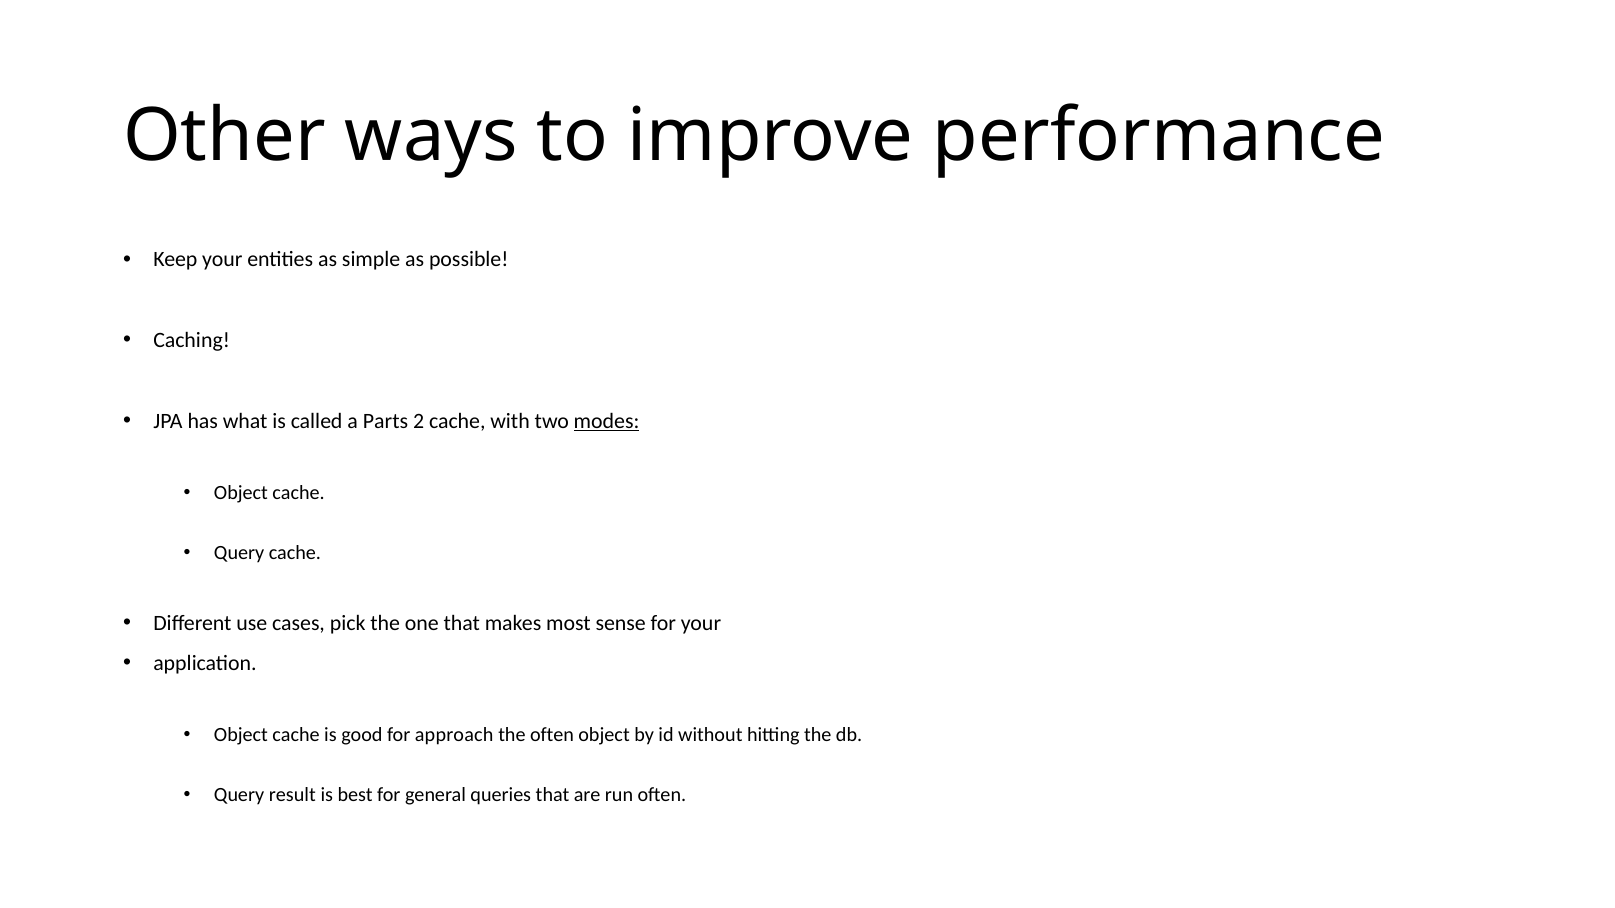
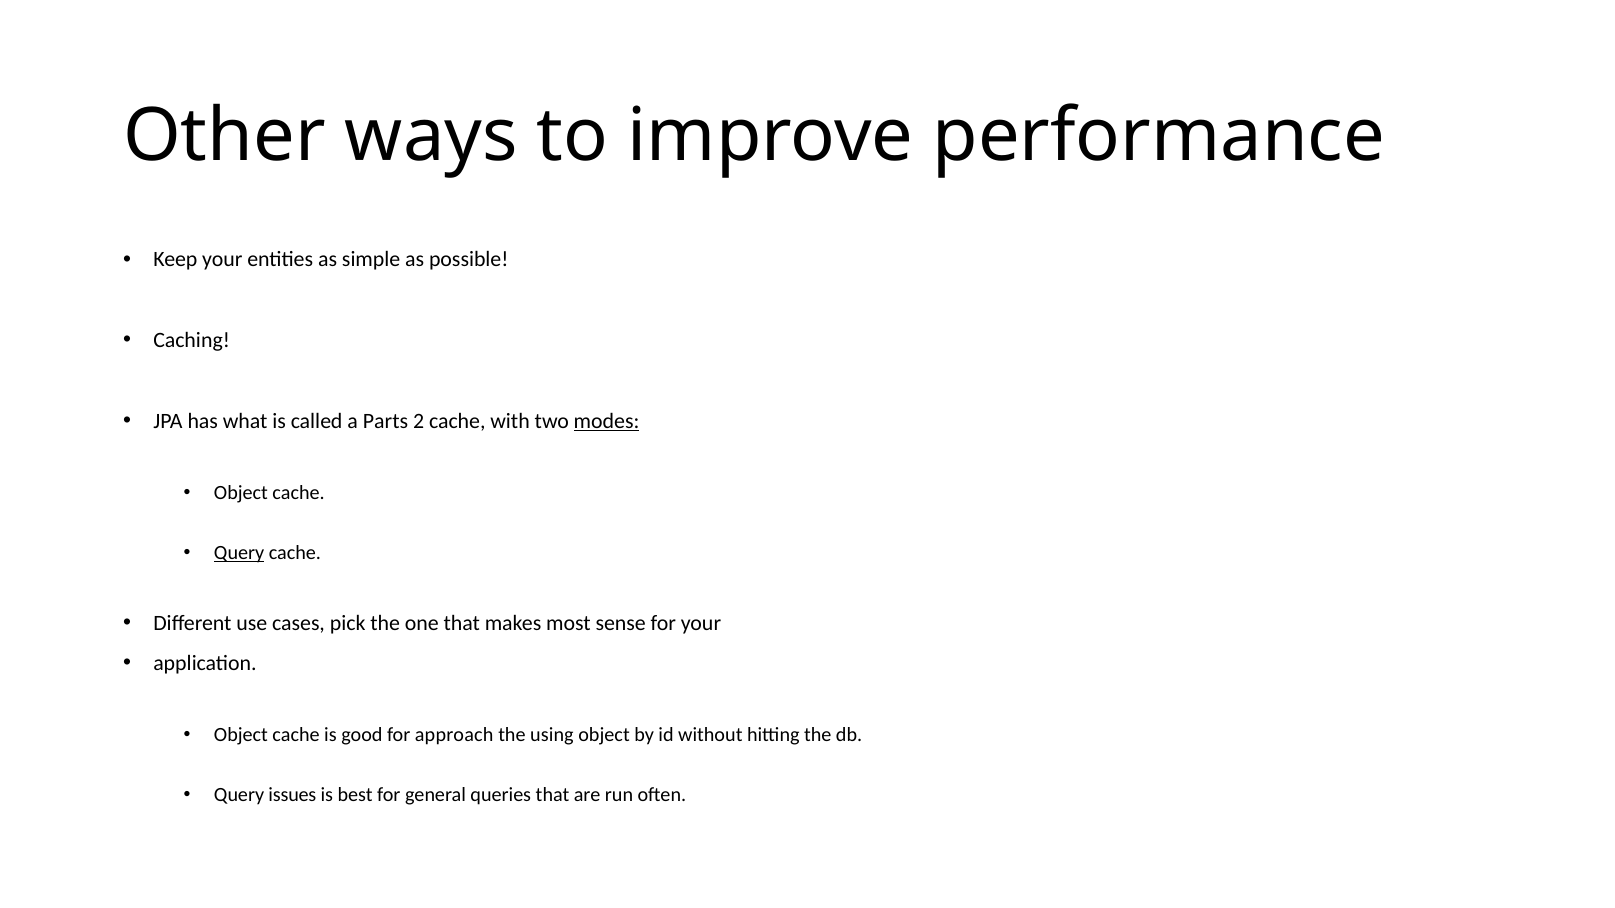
Query at (239, 553) underline: none -> present
the often: often -> using
result: result -> issues
